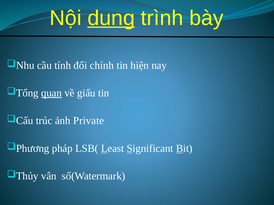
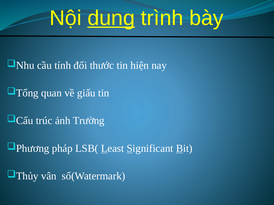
chính: chính -> thước
quan underline: present -> none
Private: Private -> Trường
